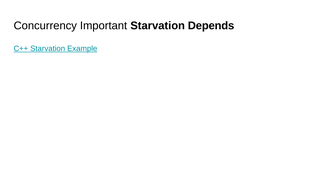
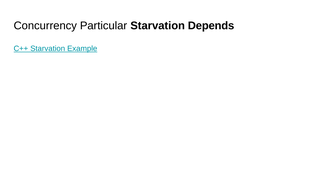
Important: Important -> Particular
